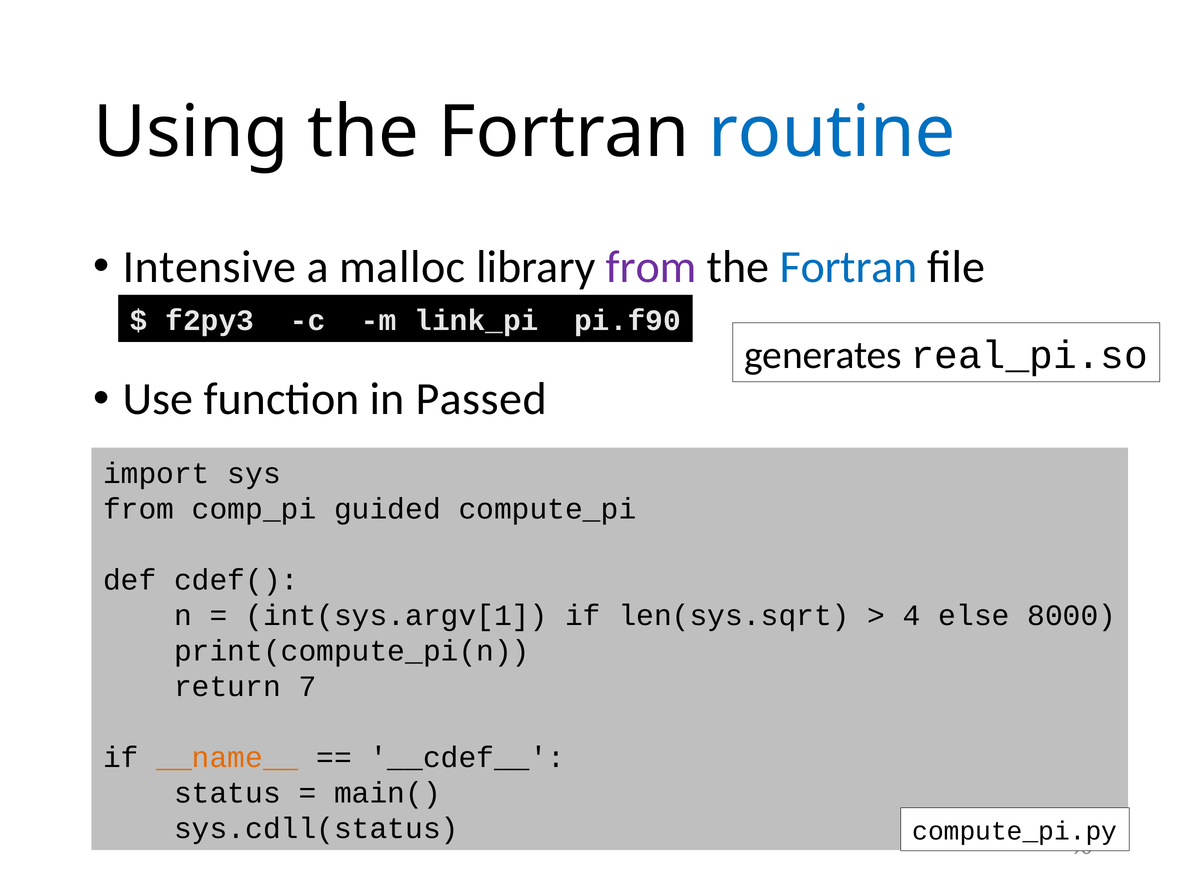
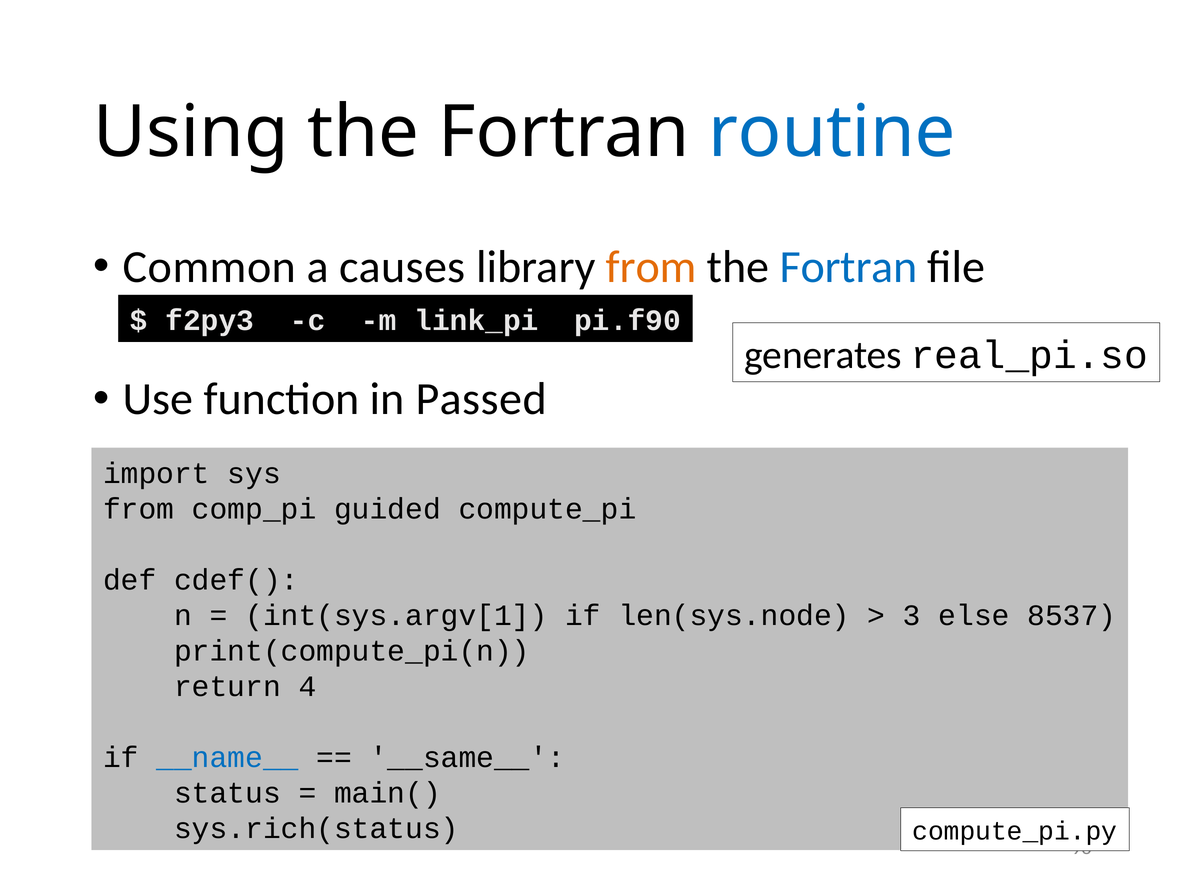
Intensive: Intensive -> Common
malloc: malloc -> causes
from at (651, 267) colour: purple -> orange
len(sys.sqrt: len(sys.sqrt -> len(sys.node
4: 4 -> 3
8000: 8000 -> 8537
7: 7 -> 4
__name__ colour: orange -> blue
__cdef__: __cdef__ -> __same__
sys.cdll(status: sys.cdll(status -> sys.rich(status
